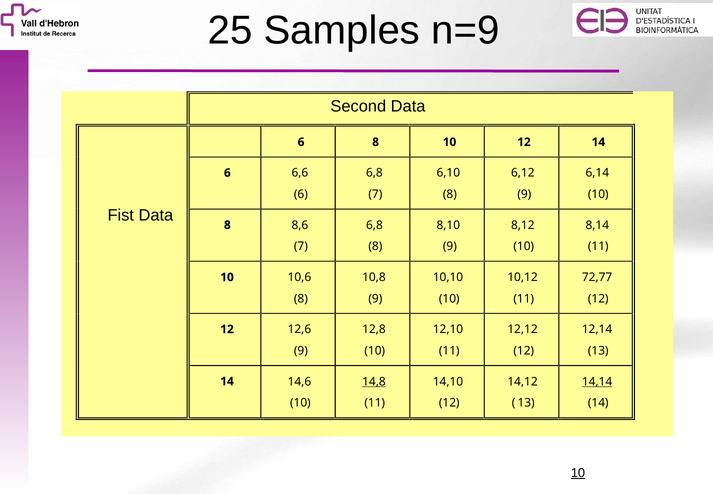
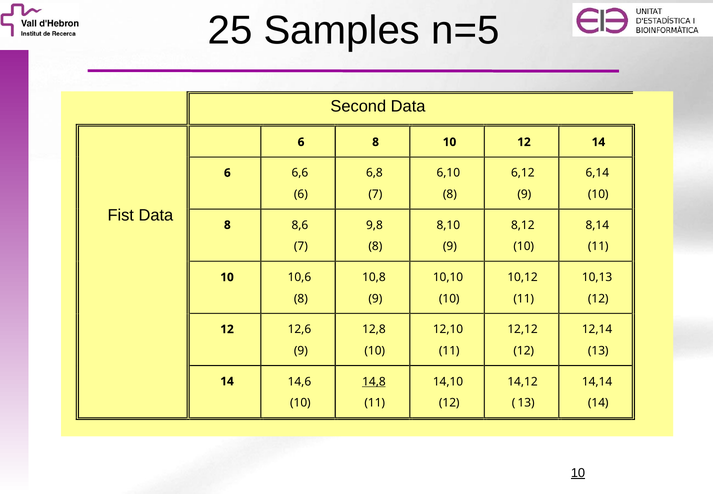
n=9: n=9 -> n=5
6,8 at (374, 225): 6,8 -> 9,8
72,77: 72,77 -> 10,13
14,14 underline: present -> none
